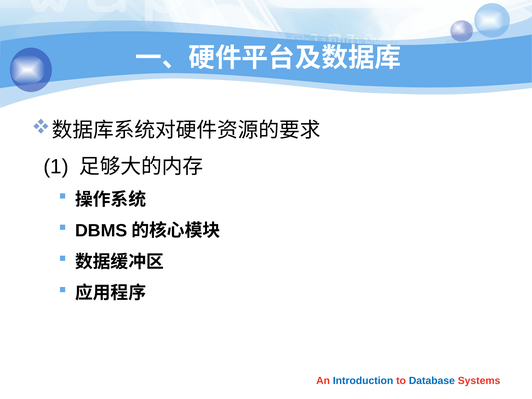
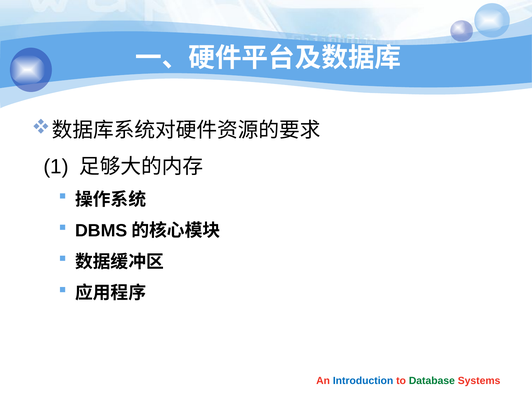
Database colour: blue -> green
